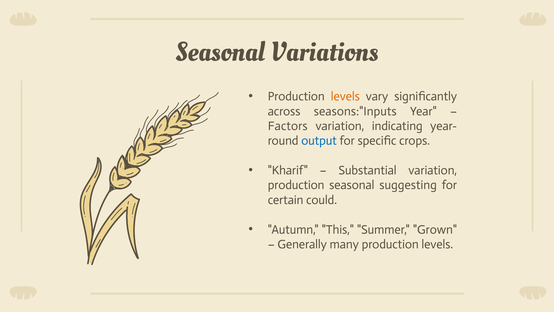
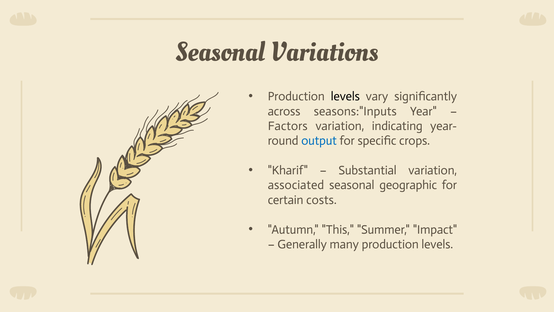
levels at (345, 96) colour: orange -> black
production at (296, 185): production -> associated
suggesting: suggesting -> geographic
could: could -> costs
Grown: Grown -> Impact
